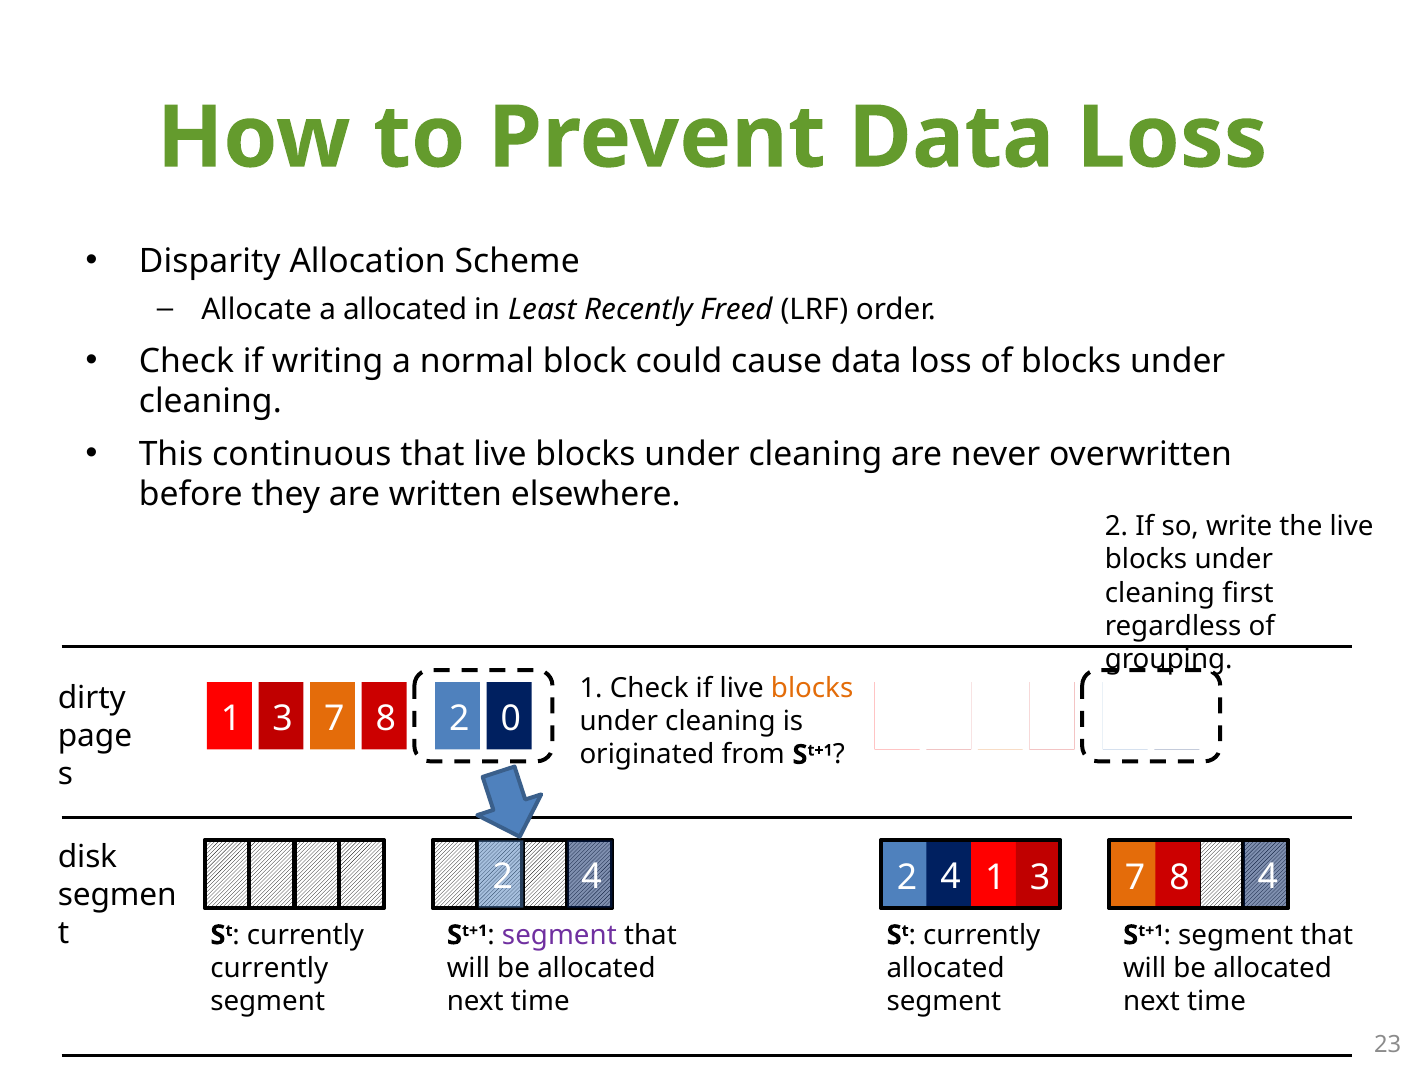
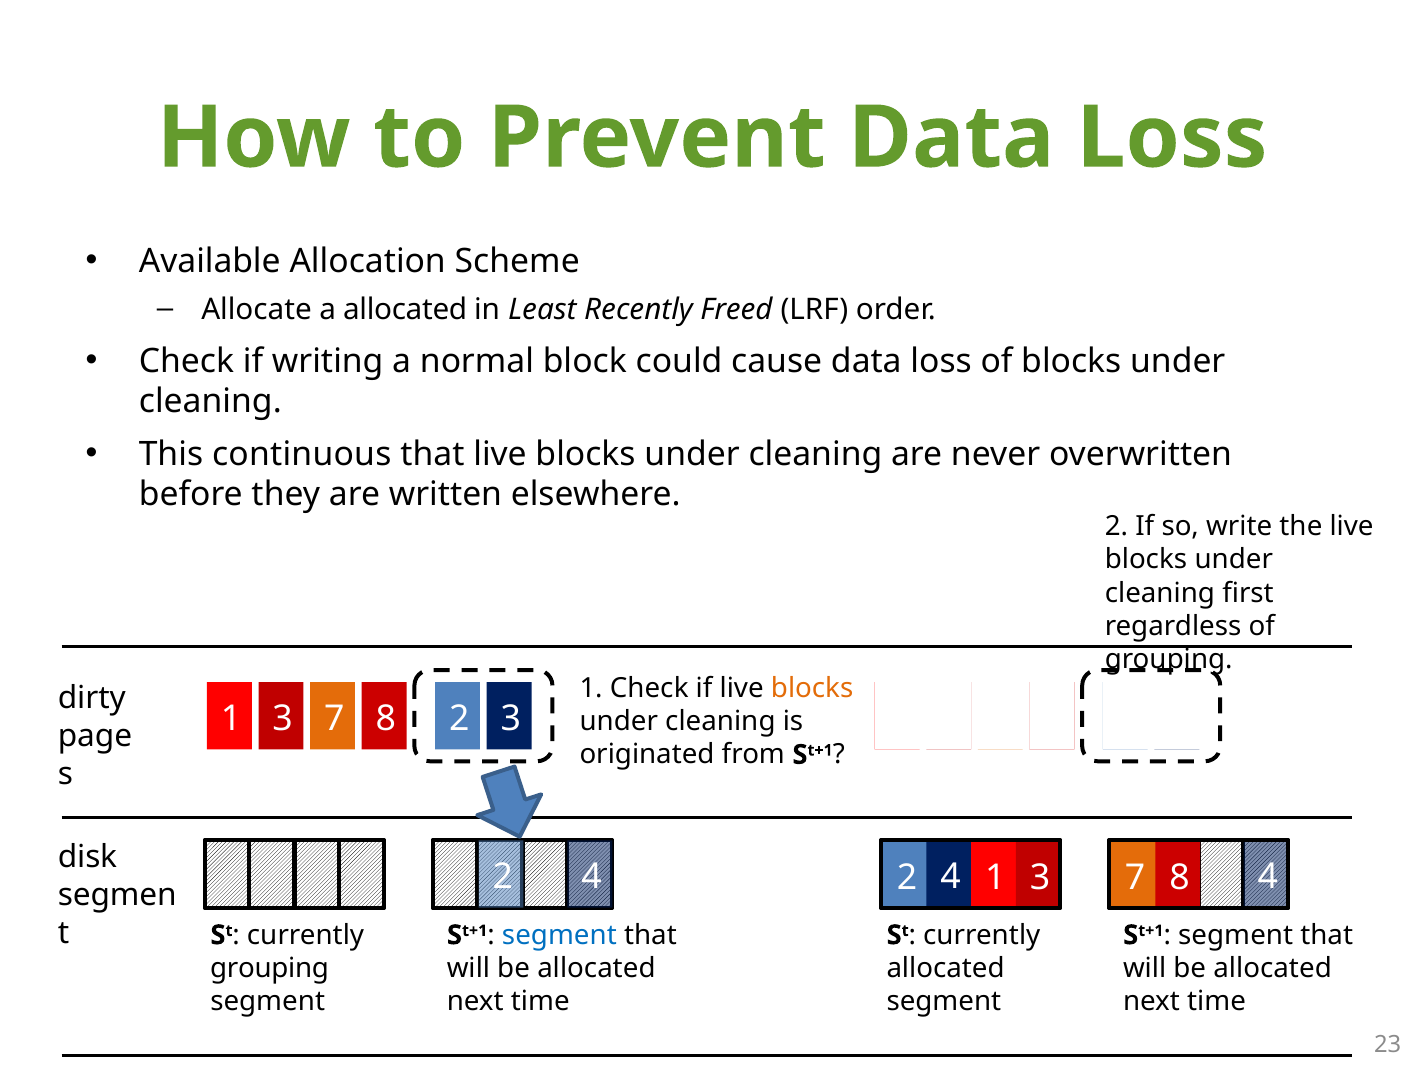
Disparity: Disparity -> Available
8 2 0: 0 -> 3
segment at (559, 935) colour: purple -> blue
currently at (269, 968): currently -> grouping
